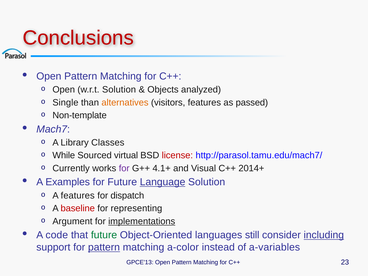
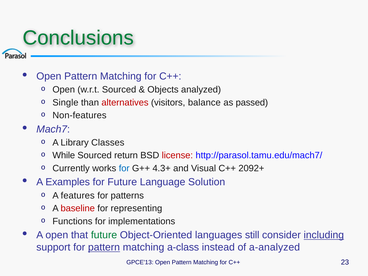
Conclusions colour: red -> green
w.r.t Solution: Solution -> Sourced
alternatives colour: orange -> red
visitors features: features -> balance
Non-template: Non-template -> Non-features
virtual: virtual -> return
for at (124, 168) colour: purple -> blue
4.1+: 4.1+ -> 4.3+
2014+: 2014+ -> 2092+
Language underline: present -> none
dispatch: dispatch -> patterns
Argument: Argument -> Functions
implementations underline: present -> none
A code: code -> open
a-color: a-color -> a-class
a-variables: a-variables -> a-analyzed
